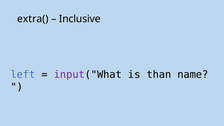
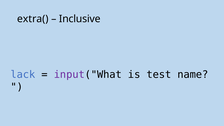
left: left -> lack
than: than -> test
